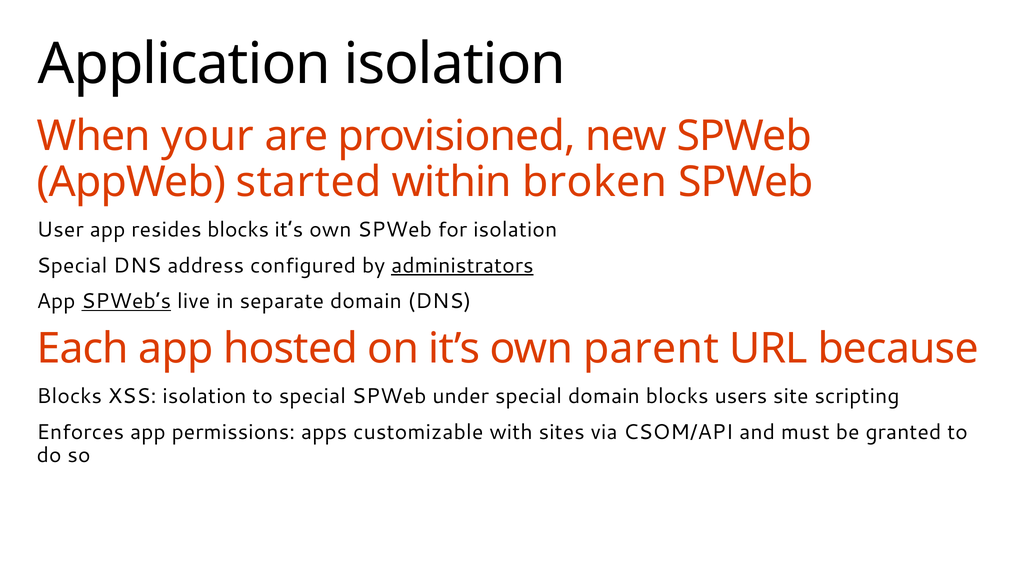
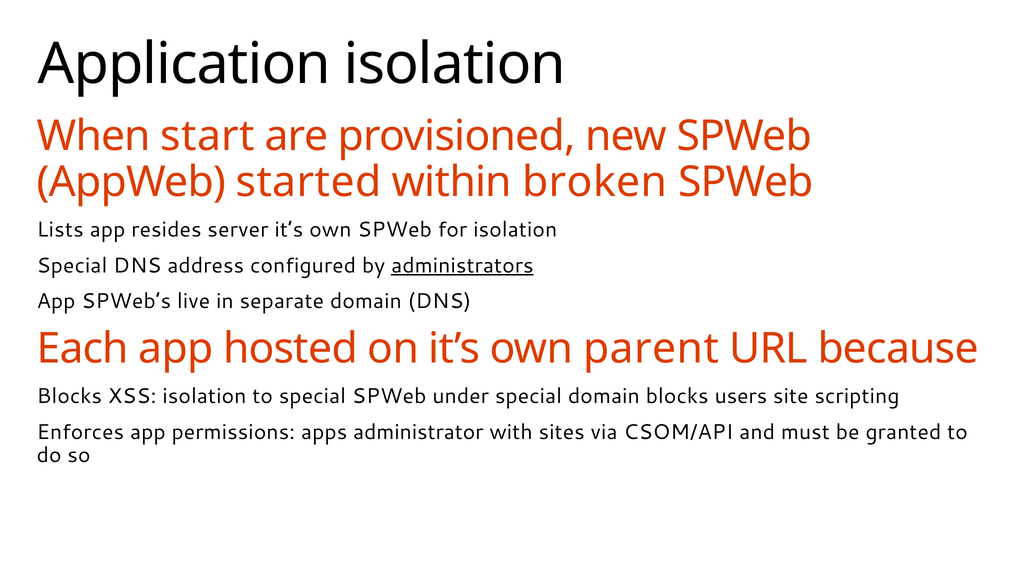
your: your -> start
User: User -> Lists
resides blocks: blocks -> server
SPWeb’s underline: present -> none
customizable: customizable -> administrator
